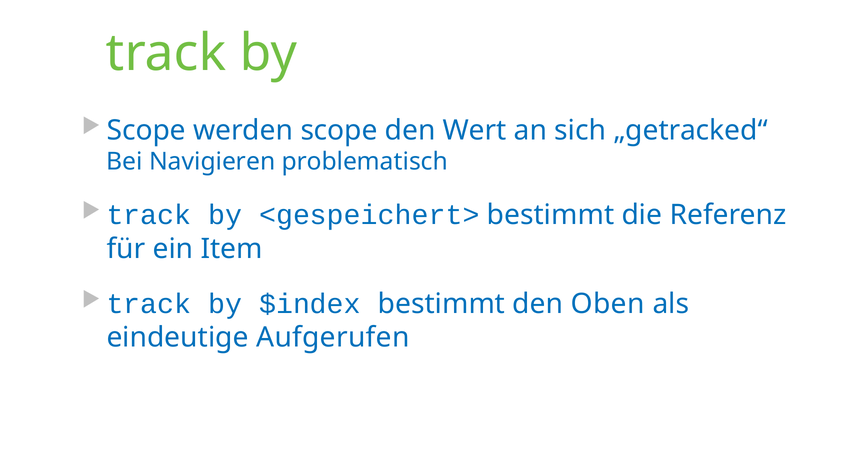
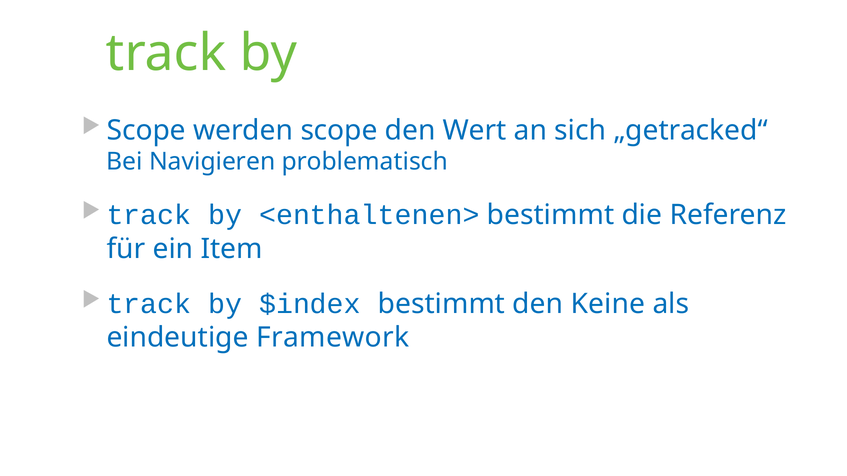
<gespeichert>: <gespeichert> -> <enthaltenen>
Oben: Oben -> Keine
Aufgerufen: Aufgerufen -> Framework
